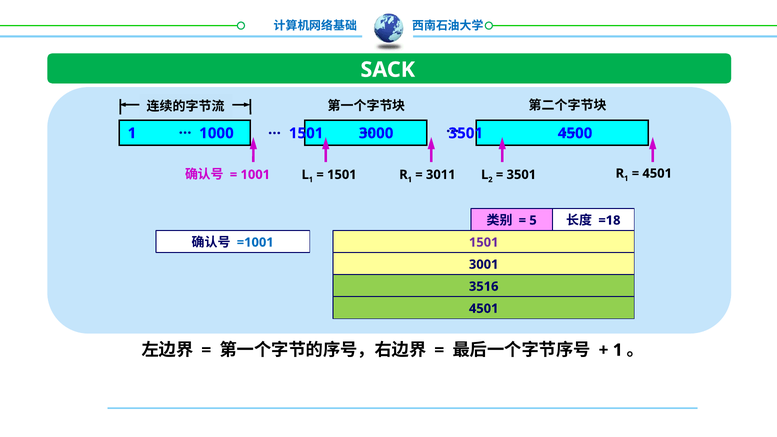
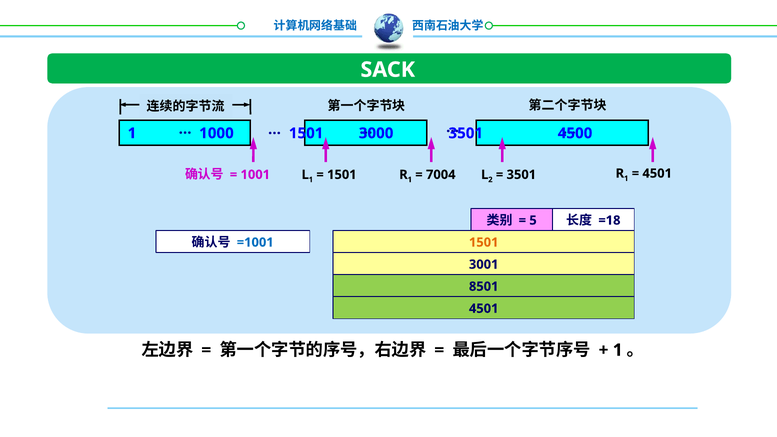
3011: 3011 -> 7004
1501 at (484, 242) colour: purple -> orange
3516: 3516 -> 8501
